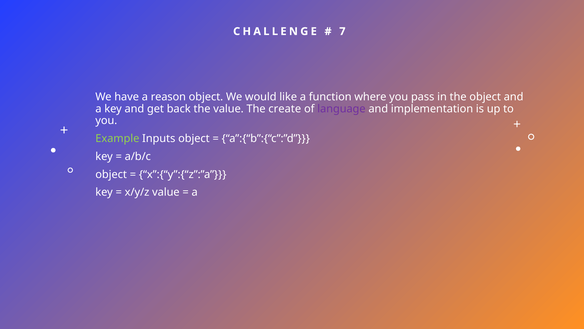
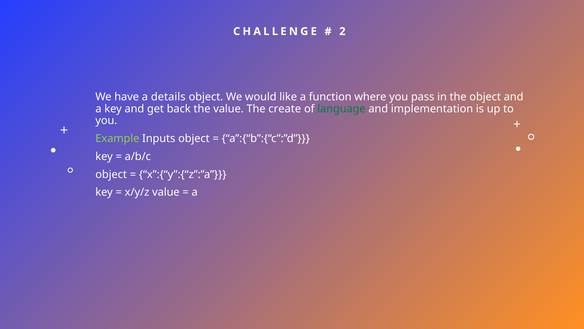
7: 7 -> 2
reason: reason -> details
language colour: purple -> green
